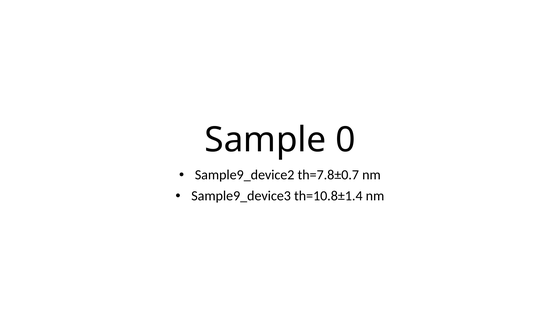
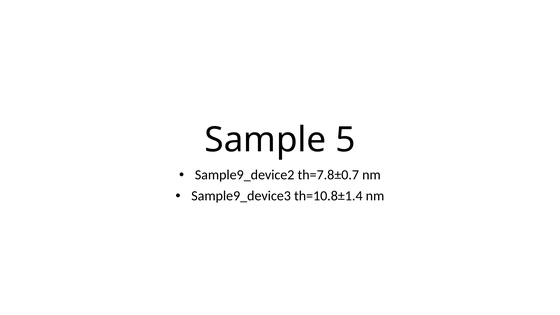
0: 0 -> 5
